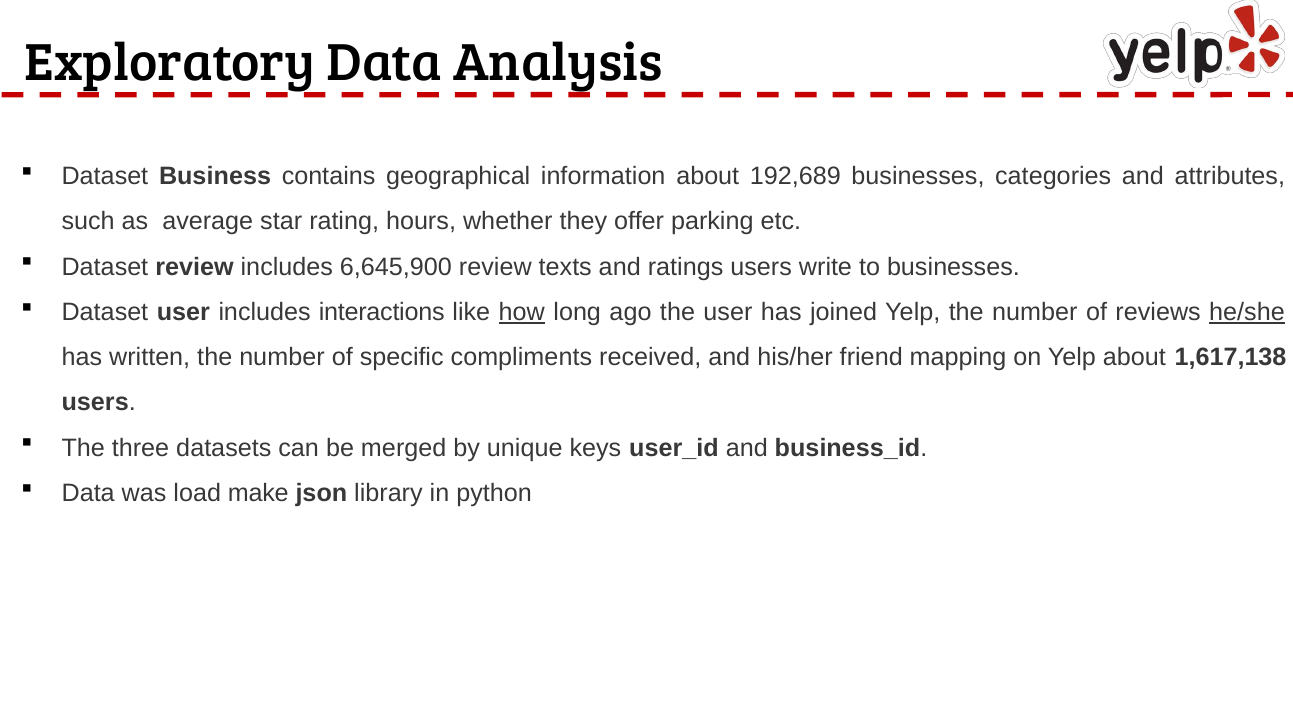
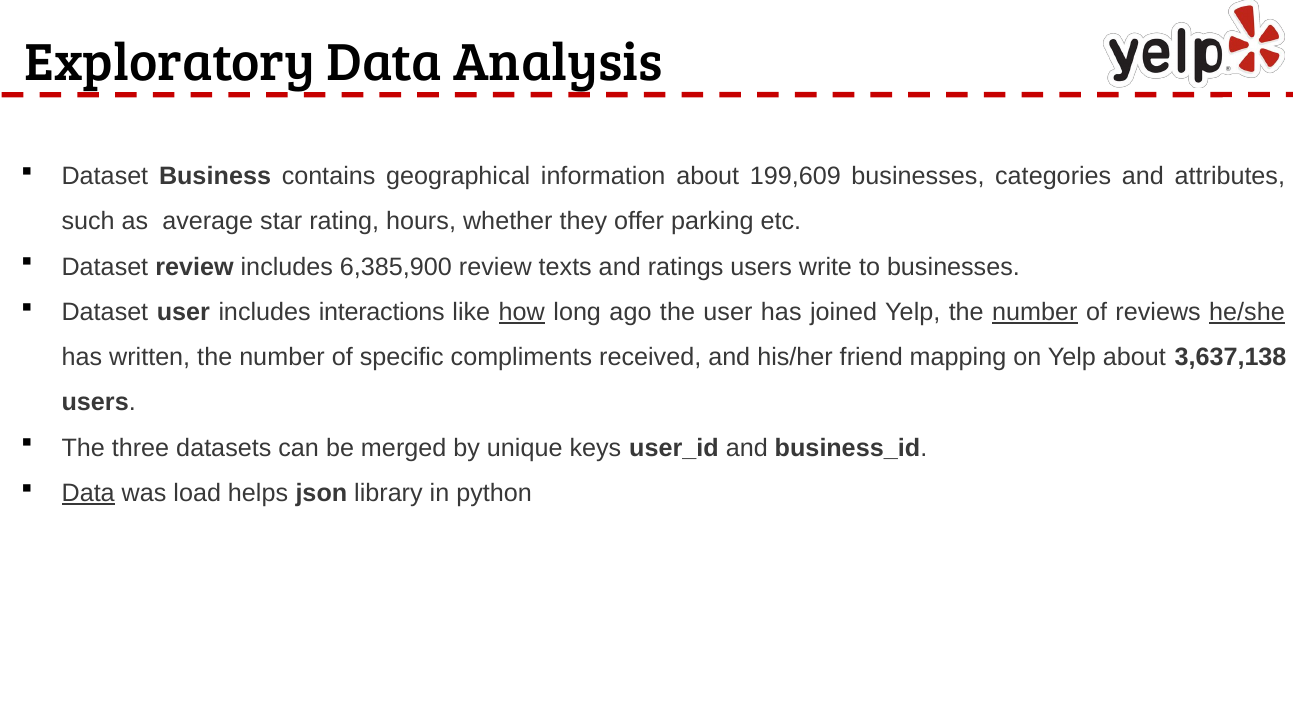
192,689: 192,689 -> 199,609
6,645,900: 6,645,900 -> 6,385,900
number at (1035, 312) underline: none -> present
1,617,138: 1,617,138 -> 3,637,138
Data at (88, 493) underline: none -> present
make: make -> helps
